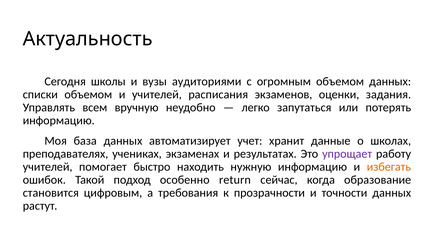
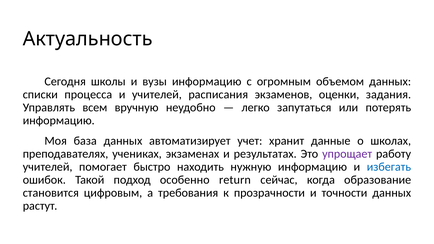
вузы аудиториями: аудиториями -> информацию
списки объемом: объемом -> процесса
избегать colour: orange -> blue
